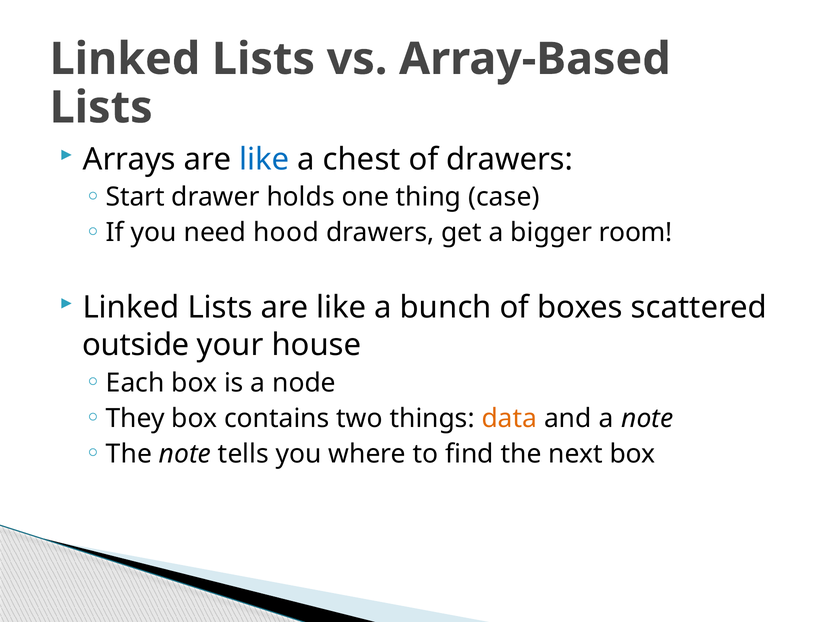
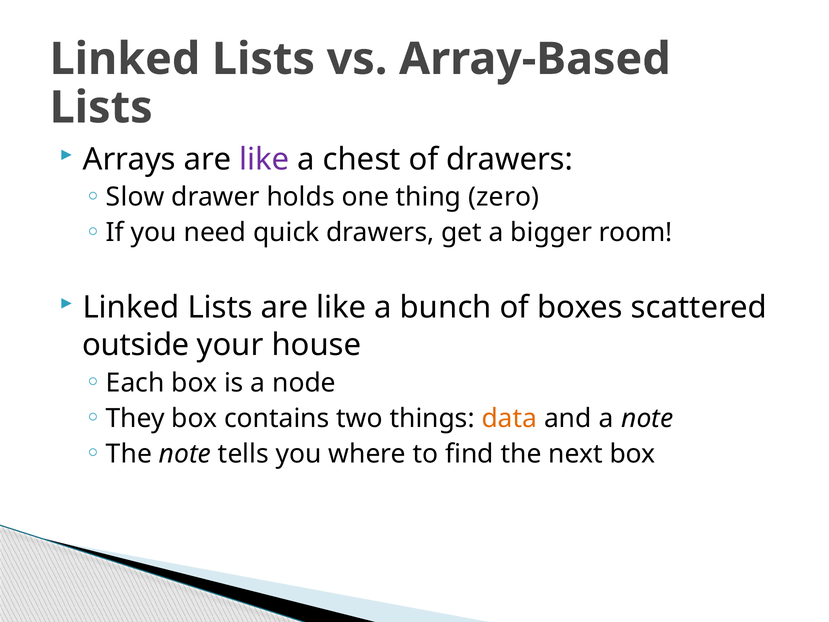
like at (264, 159) colour: blue -> purple
Start: Start -> Slow
case: case -> zero
hood: hood -> quick
